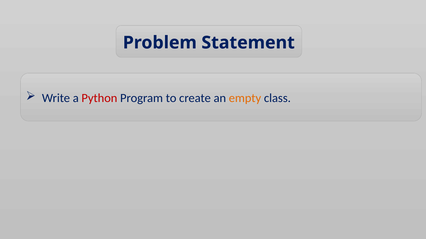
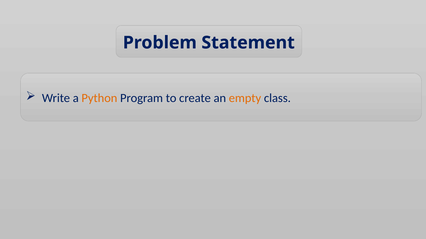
Python colour: red -> orange
